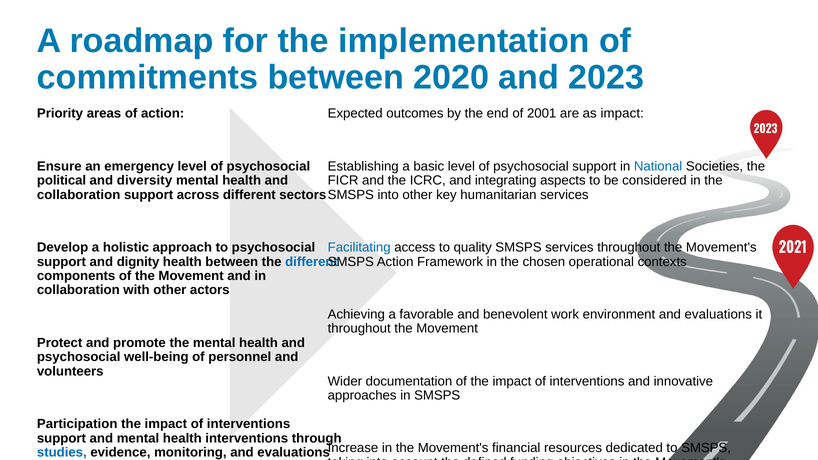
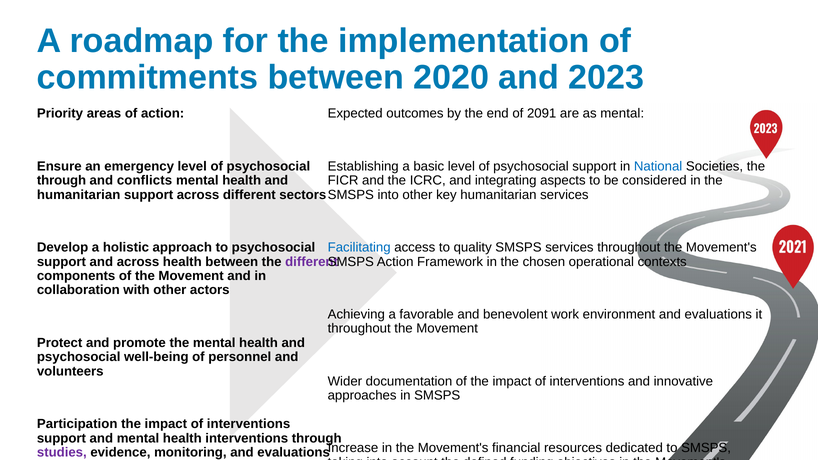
2001: 2001 -> 2091
as impact: impact -> mental
political at (62, 181): political -> through
diversity: diversity -> conflicts
collaboration at (79, 195): collaboration -> humanitarian
and dignity: dignity -> across
different at (312, 262) colour: blue -> purple
studies colour: blue -> purple
